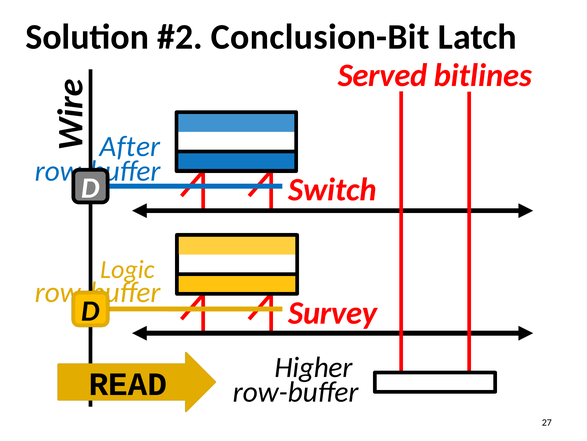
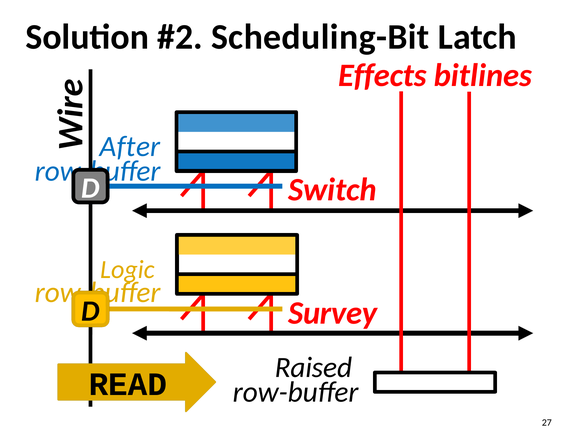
Conclusion-Bit: Conclusion-Bit -> Scheduling-Bit
Served: Served -> Effects
Higher: Higher -> Raised
